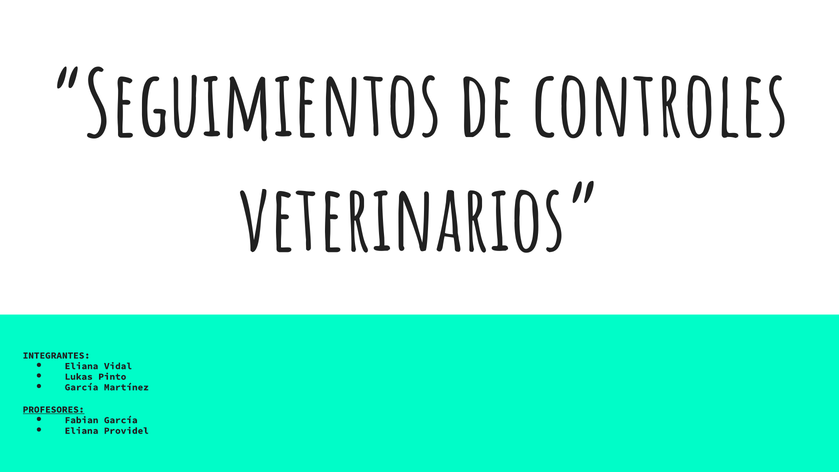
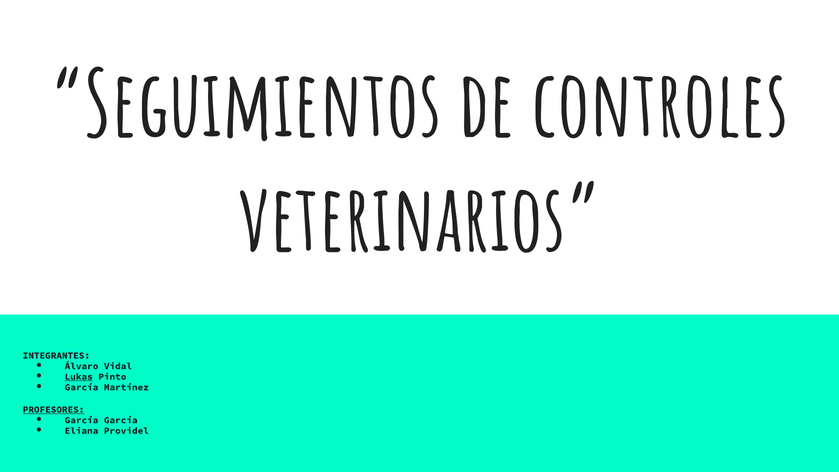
Eliana at (82, 366): Eliana -> Álvaro
Lukas underline: none -> present
Fabian at (82, 420): Fabian -> García
